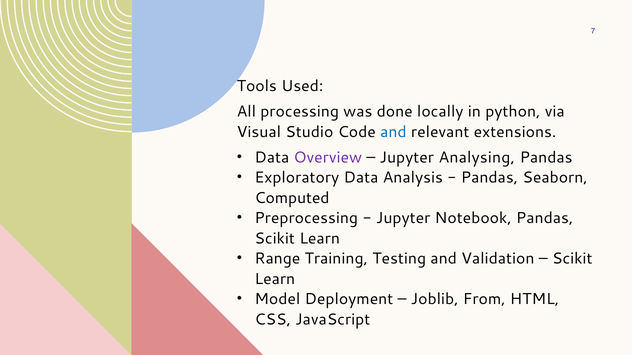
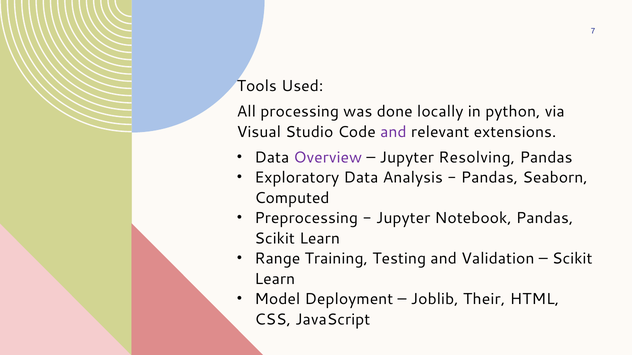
and at (393, 132) colour: blue -> purple
Analysing: Analysing -> Resolving
From: From -> Their
